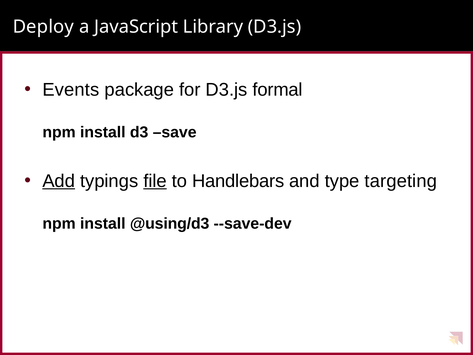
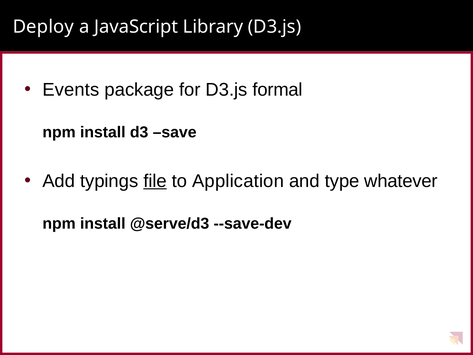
Add underline: present -> none
Handlebars: Handlebars -> Application
targeting: targeting -> whatever
@using/d3: @using/d3 -> @serve/d3
